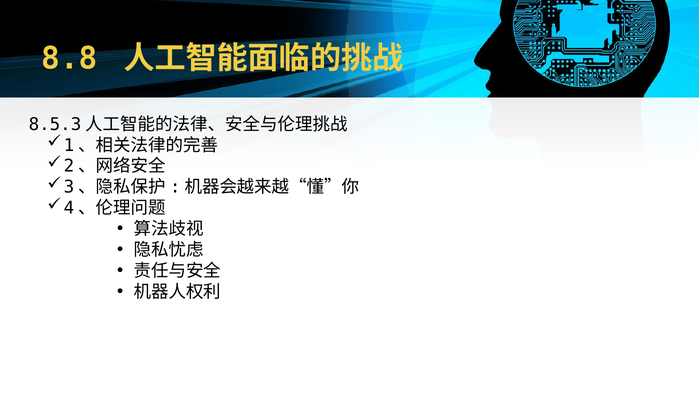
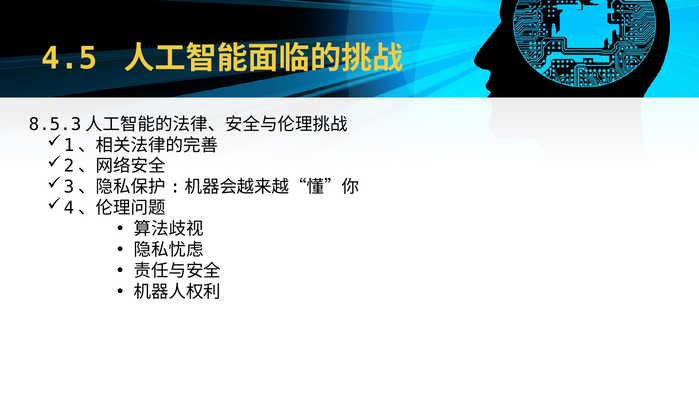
8.8: 8.8 -> 4.5
